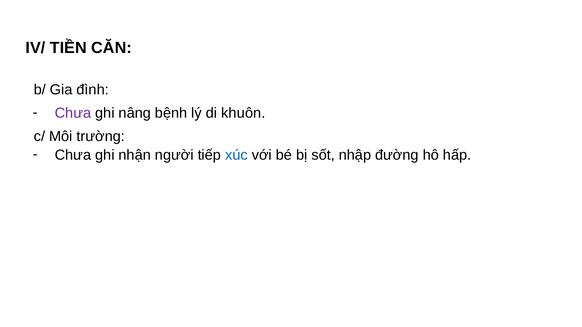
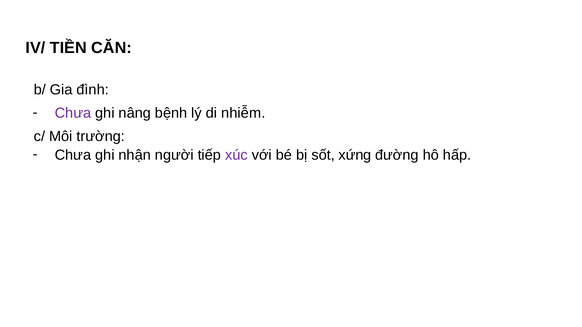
khuôn: khuôn -> nhiễm
xúc colour: blue -> purple
nhập: nhập -> xứng
